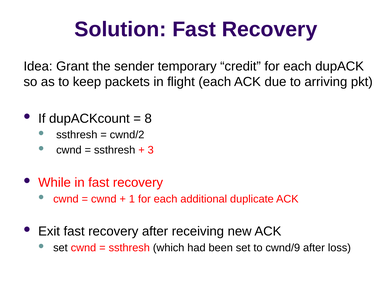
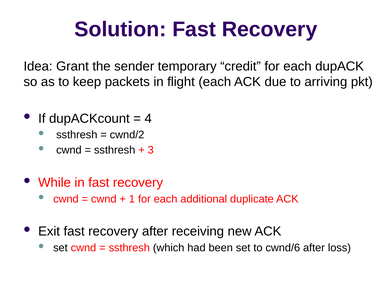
8: 8 -> 4
cwnd/9: cwnd/9 -> cwnd/6
